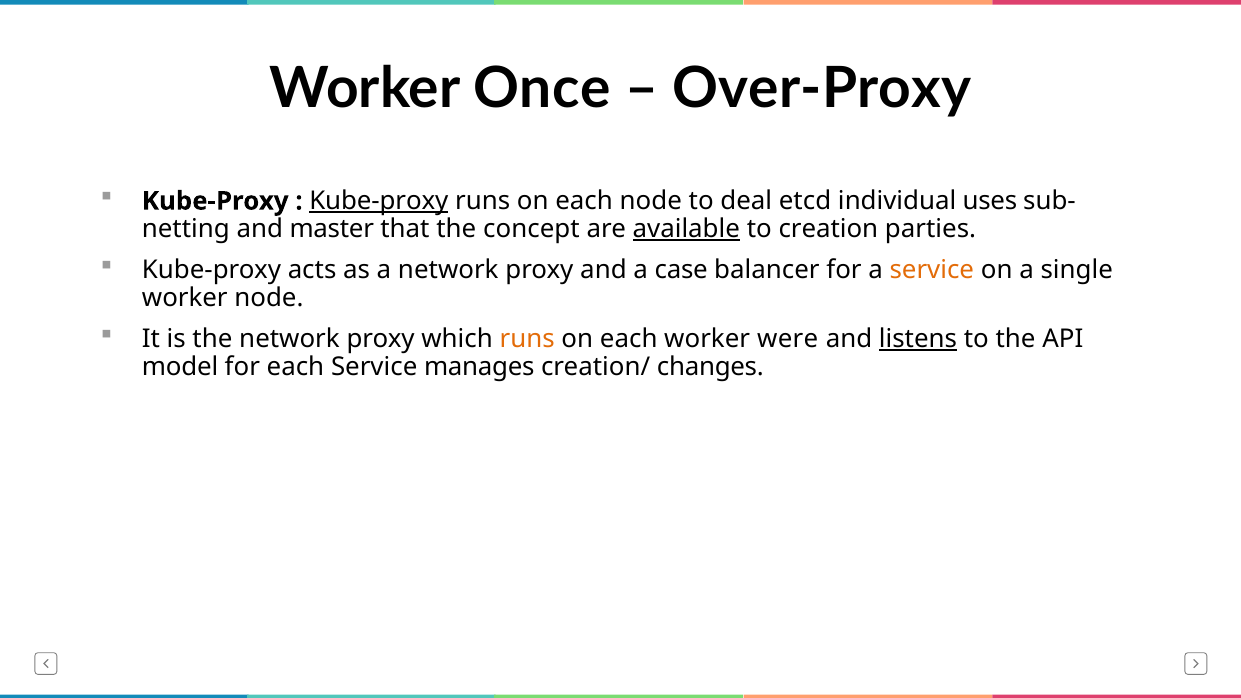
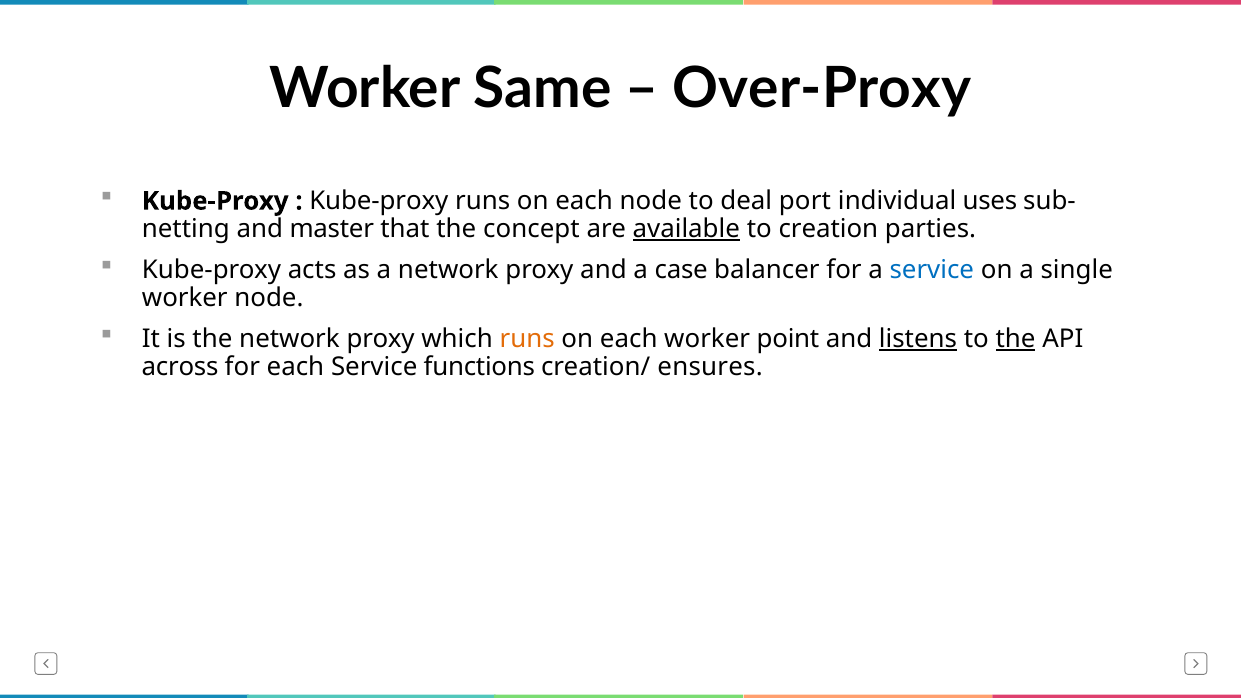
Once: Once -> Same
Kube-proxy at (379, 201) underline: present -> none
etcd: etcd -> port
service at (932, 270) colour: orange -> blue
were: were -> point
the at (1016, 339) underline: none -> present
model: model -> across
manages: manages -> functions
changes: changes -> ensures
